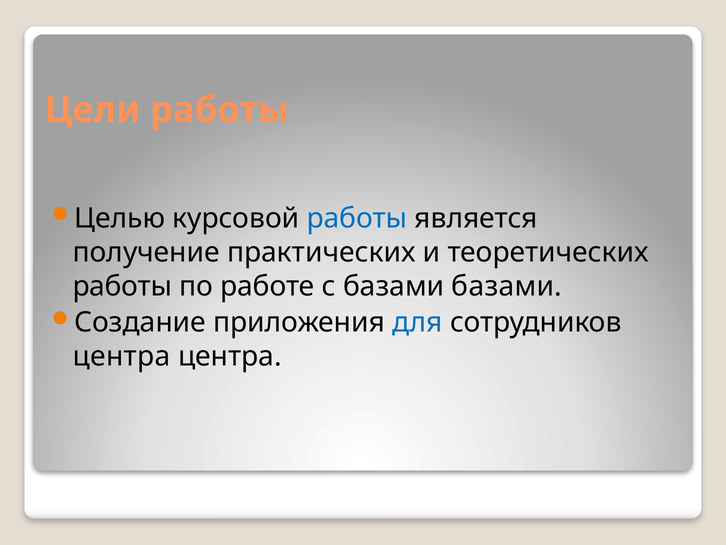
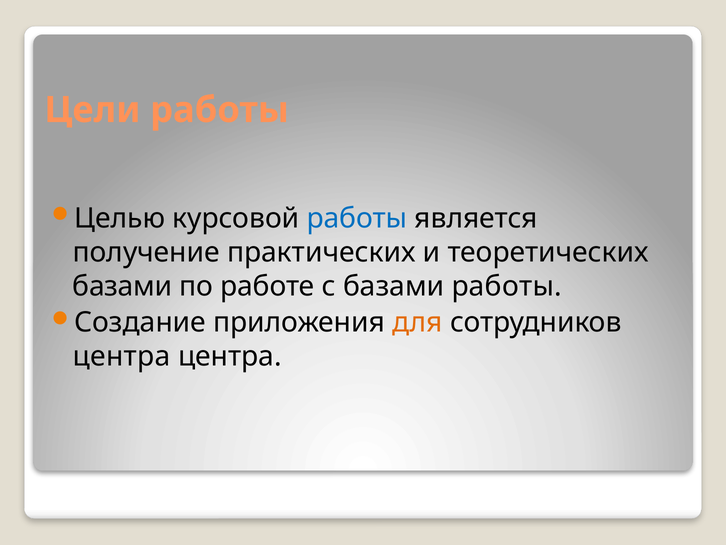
работы at (122, 286): работы -> базами
базами базами: базами -> работы
для colour: blue -> orange
